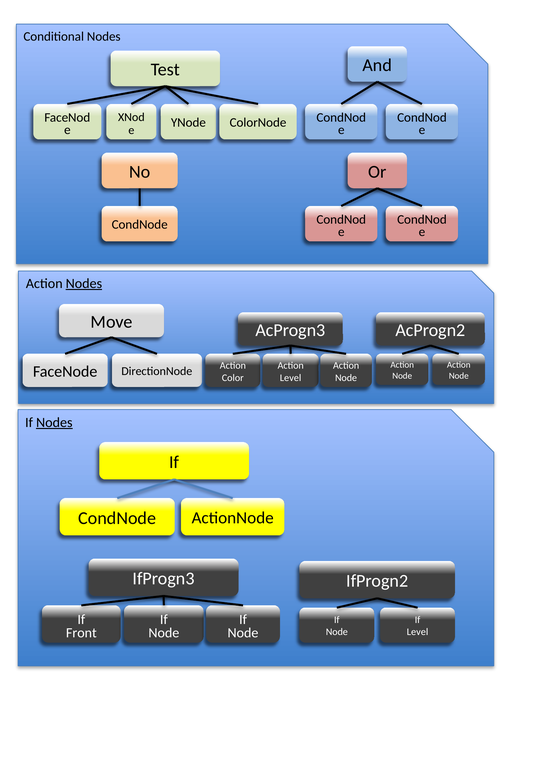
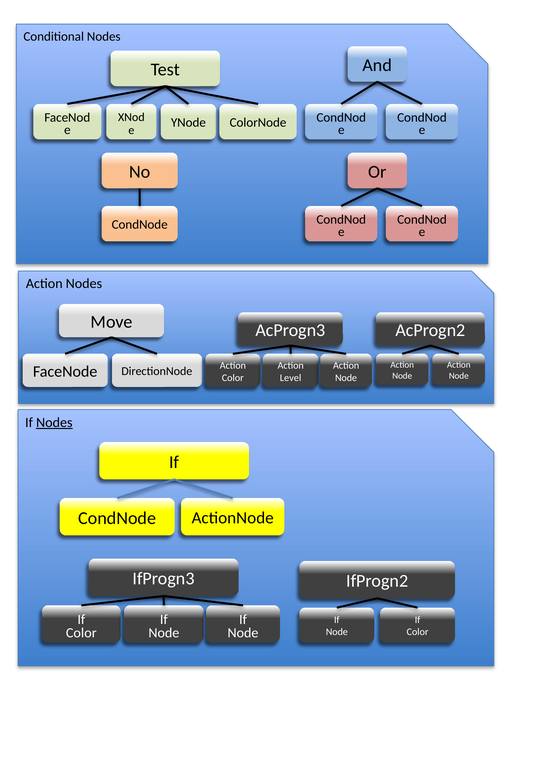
Nodes at (84, 283) underline: present -> none
Front at (81, 633): Front -> Color
Level at (418, 632): Level -> Color
